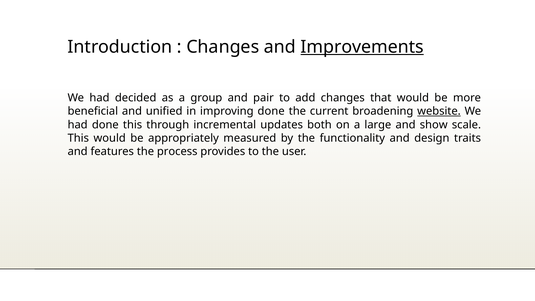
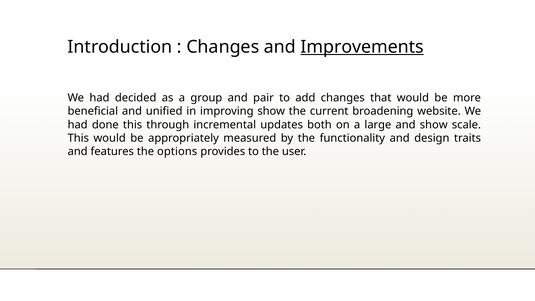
improving done: done -> show
website underline: present -> none
process: process -> options
